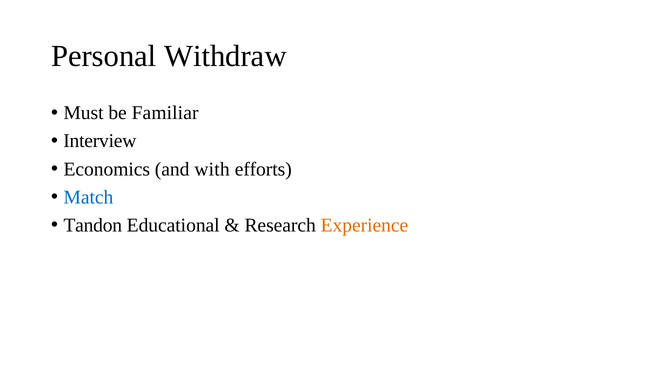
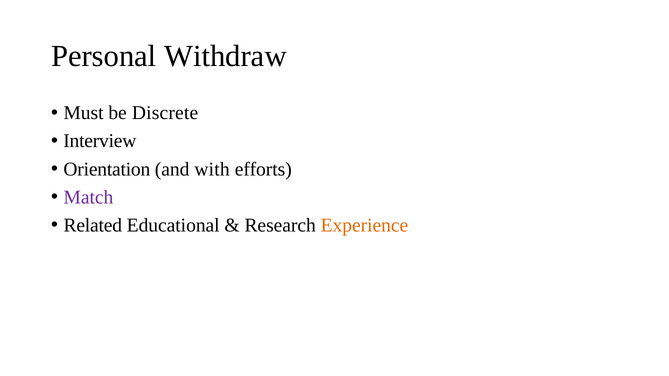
Familiar: Familiar -> Discrete
Economics: Economics -> Orientation
Match colour: blue -> purple
Tandon: Tandon -> Related
